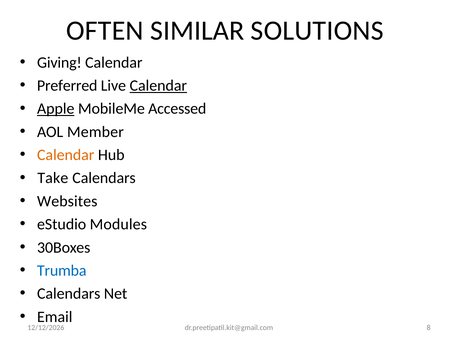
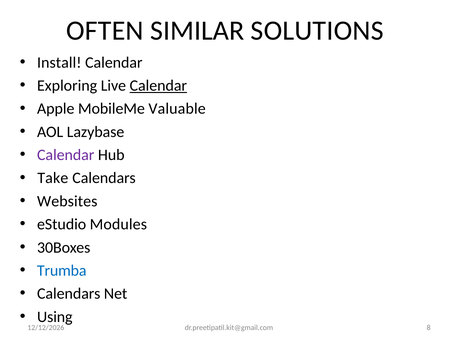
Giving: Giving -> Install
Preferred: Preferred -> Exploring
Apple underline: present -> none
Accessed: Accessed -> Valuable
Member: Member -> Lazybase
Calendar at (66, 155) colour: orange -> purple
Email: Email -> Using
